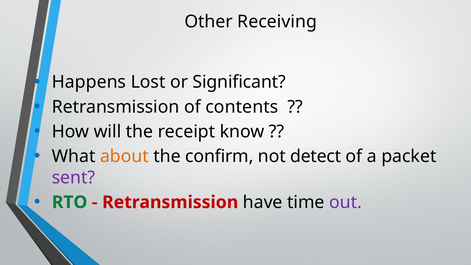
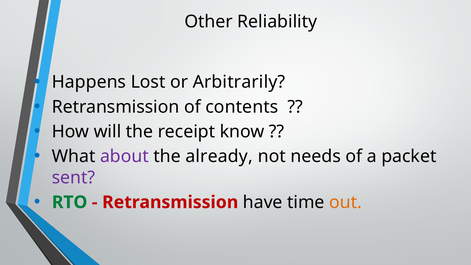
Receiving: Receiving -> Reliability
Significant: Significant -> Arbitrarily
about colour: orange -> purple
confirm: confirm -> already
detect: detect -> needs
out colour: purple -> orange
